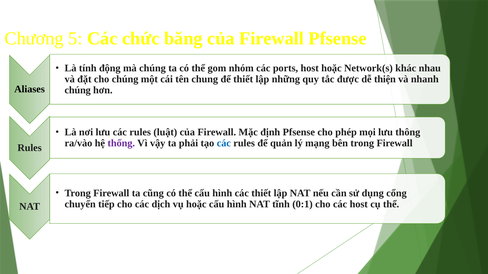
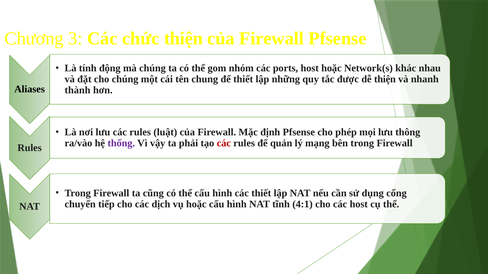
5: 5 -> 3
chức băng: băng -> thiện
chúng at (78, 90): chúng -> thành
các at (224, 143) colour: blue -> red
0:1: 0:1 -> 4:1
